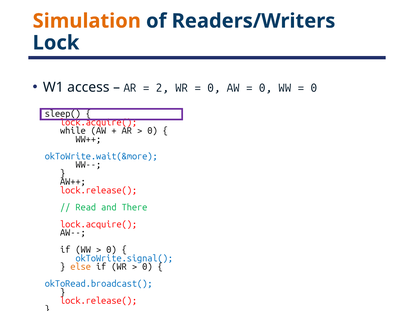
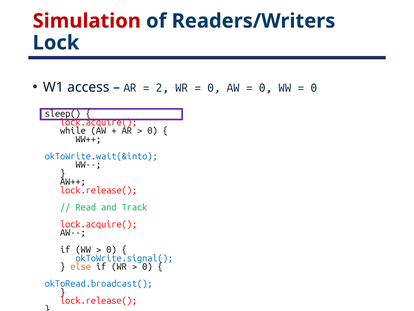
Simulation colour: orange -> red
okToWrite.wait(&more: okToWrite.wait(&more -> okToWrite.wait(&into
There: There -> Track
